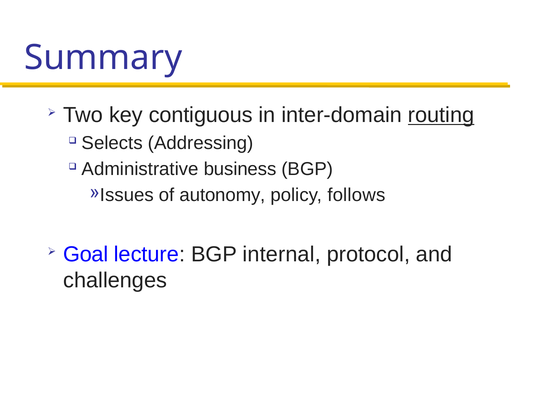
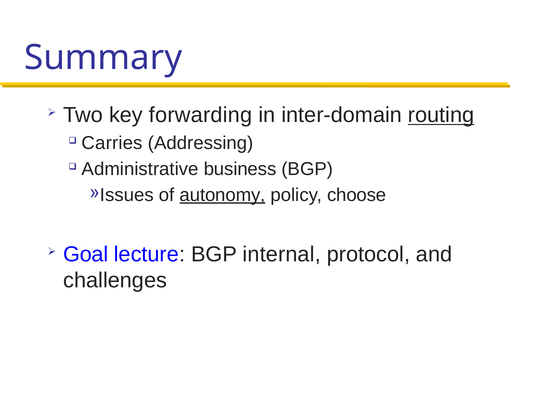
contiguous: contiguous -> forwarding
Selects: Selects -> Carries
autonomy underline: none -> present
follows: follows -> choose
